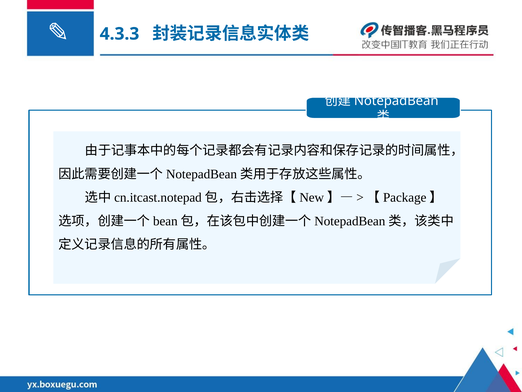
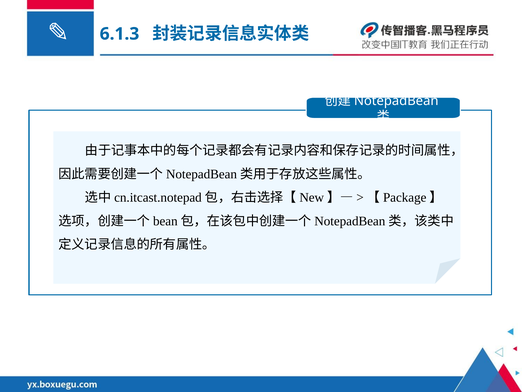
4.3.3: 4.3.3 -> 6.1.3
